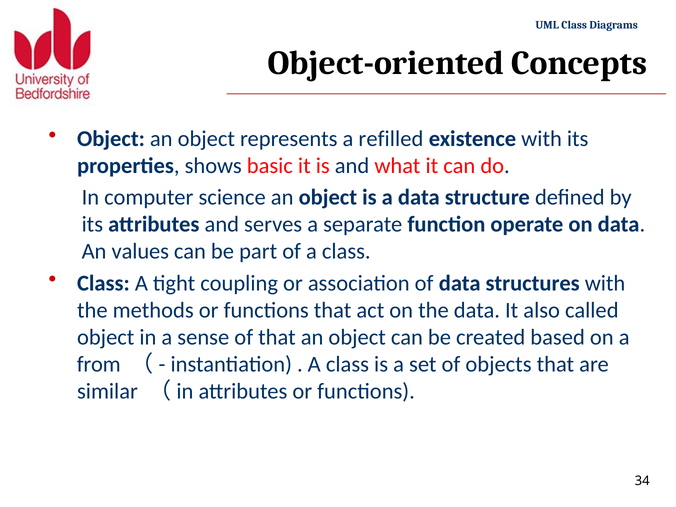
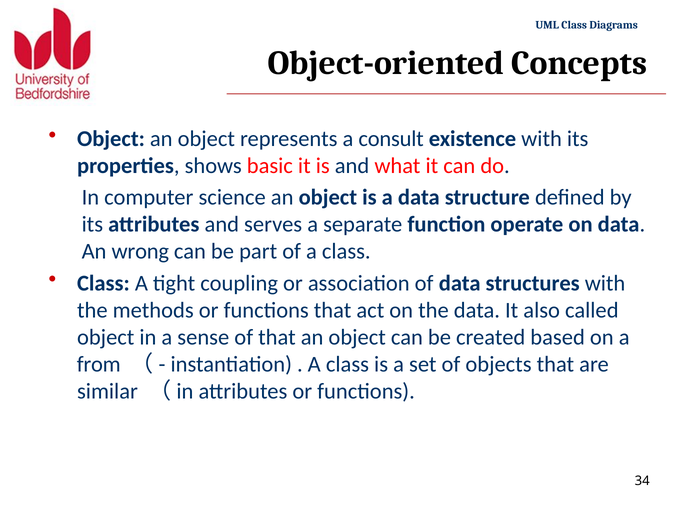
refilled: refilled -> consult
values: values -> wrong
